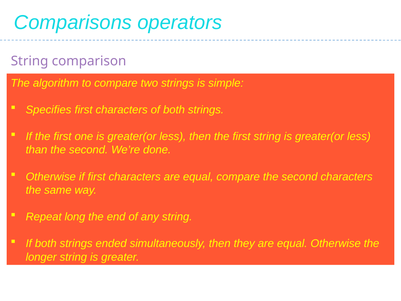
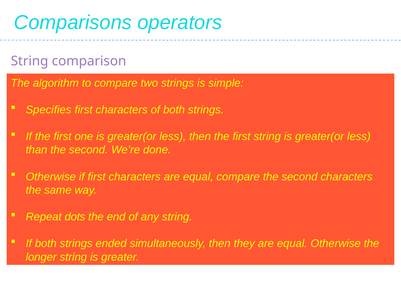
long: long -> dots
